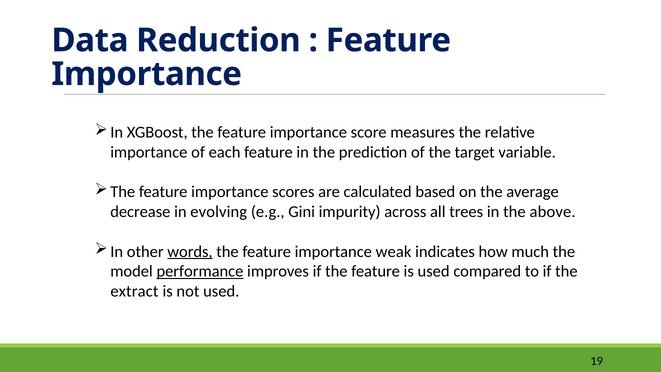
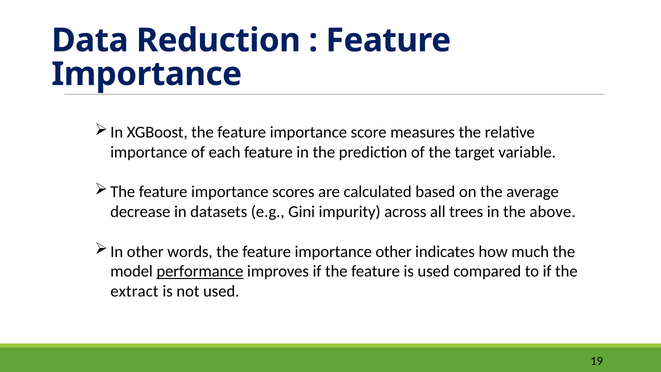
evolving: evolving -> datasets
words underline: present -> none
importance weak: weak -> other
